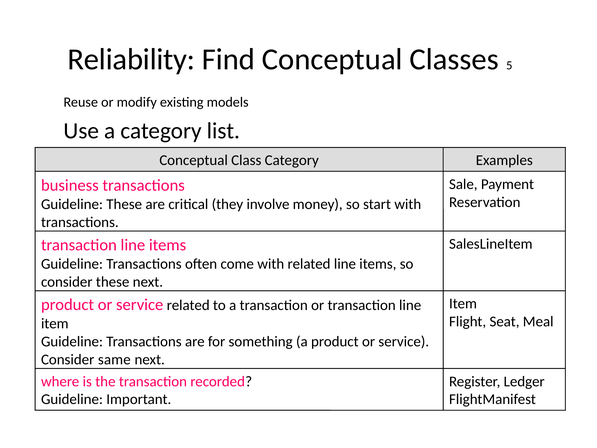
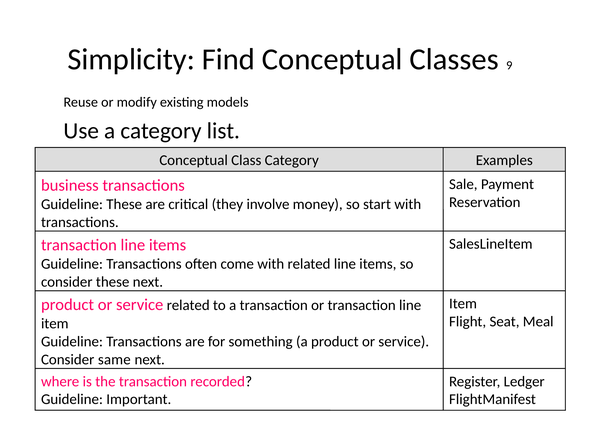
Reliability: Reliability -> Simplicity
5: 5 -> 9
